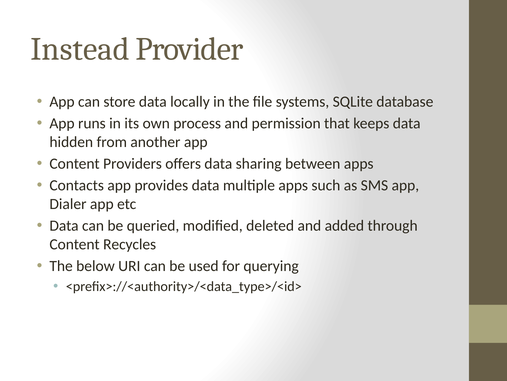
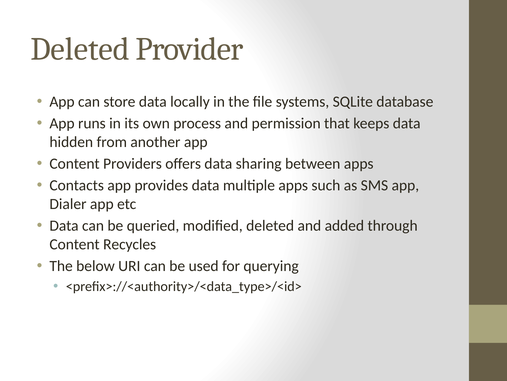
Instead at (80, 49): Instead -> Deleted
